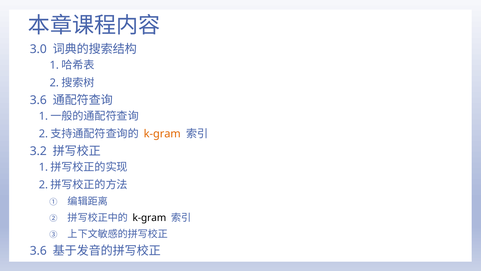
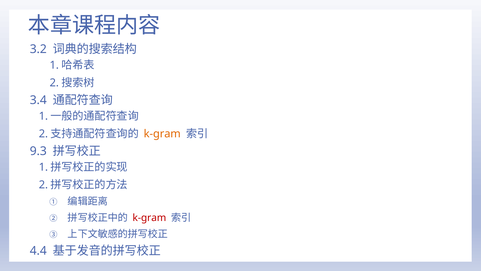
3.0: 3.0 -> 3.2
3.6 at (38, 100): 3.6 -> 3.4
3.2: 3.2 -> 9.3
k-gram at (149, 217) colour: black -> red
3.6 at (38, 251): 3.6 -> 4.4
